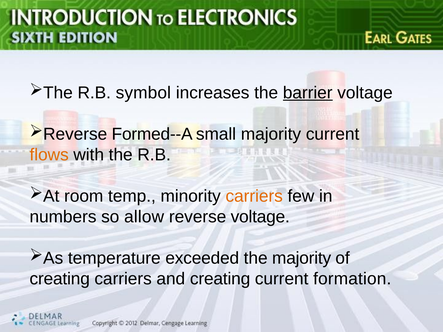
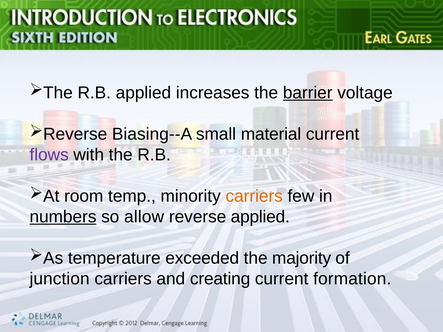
R.B symbol: symbol -> applied
Formed--A: Formed--A -> Biasing--A
small majority: majority -> material
flows colour: orange -> purple
numbers underline: none -> present
reverse voltage: voltage -> applied
creating at (60, 279): creating -> junction
